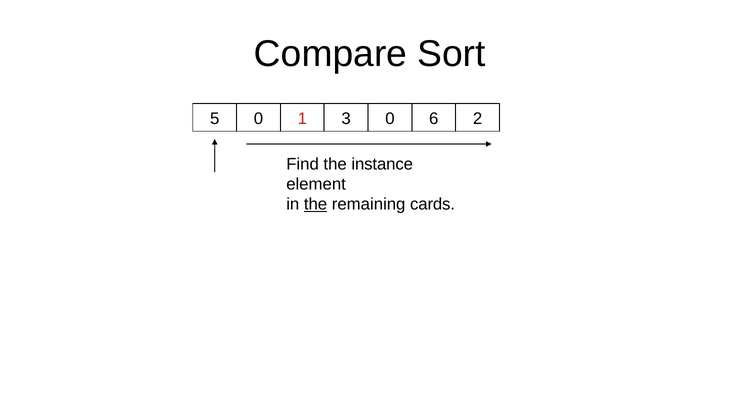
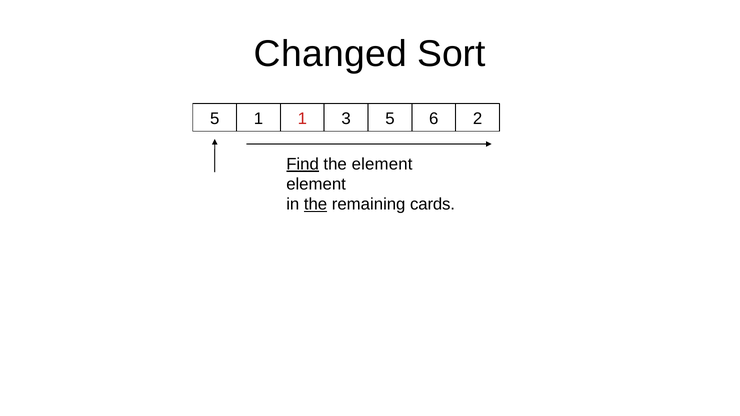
Compare: Compare -> Changed
5 0: 0 -> 1
3 0: 0 -> 5
Find underline: none -> present
the instance: instance -> element
